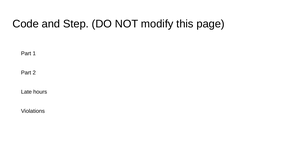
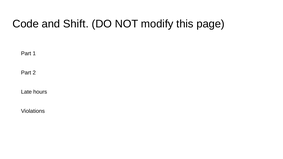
Step: Step -> Shift
